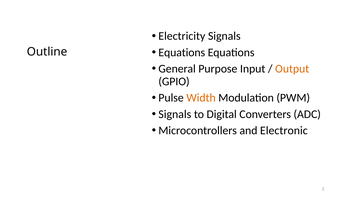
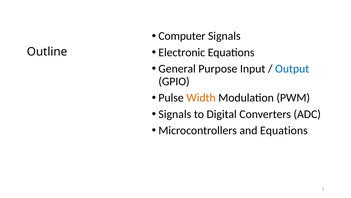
Electricity: Electricity -> Computer
Equations at (182, 52): Equations -> Electronic
Output colour: orange -> blue
and Electronic: Electronic -> Equations
